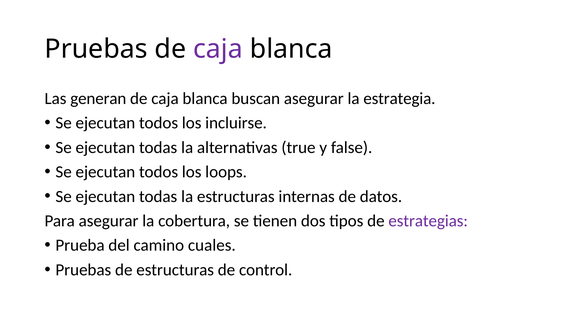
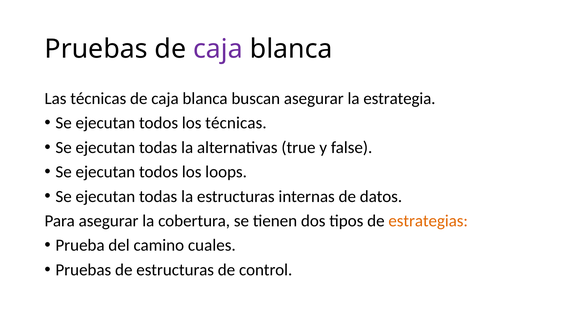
Las generan: generan -> técnicas
los incluirse: incluirse -> técnicas
estrategias colour: purple -> orange
